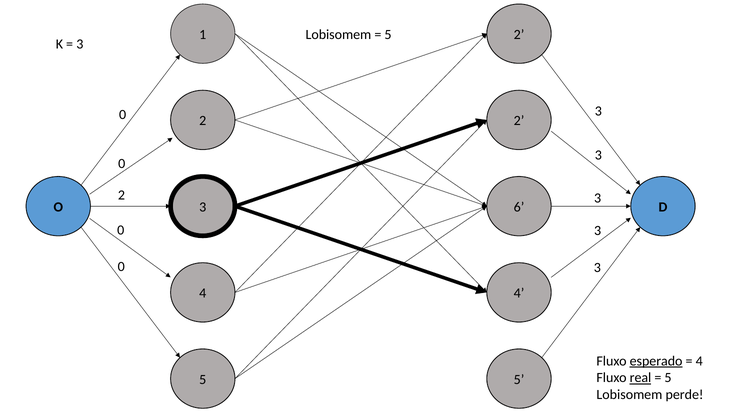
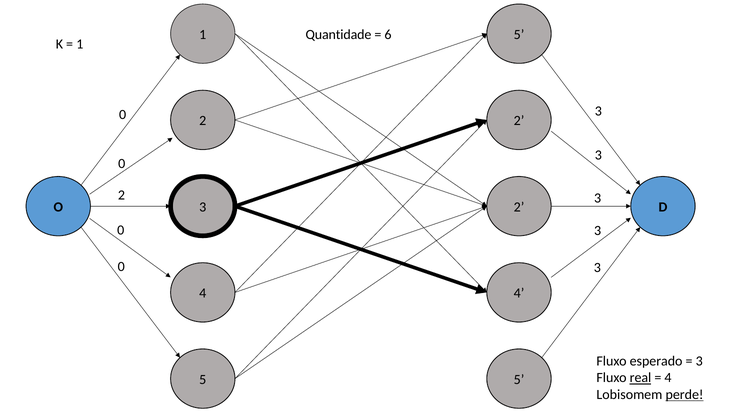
Lobisomem at (338, 35): Lobisomem -> Quantidade
5 at (388, 35): 5 -> 6
2 at (519, 35): 2 -> 5
3 at (80, 44): 3 -> 1
6 at (519, 207): 6 -> 2
esperado underline: present -> none
4 at (699, 361): 4 -> 3
5 at (668, 378): 5 -> 4
perde underline: none -> present
